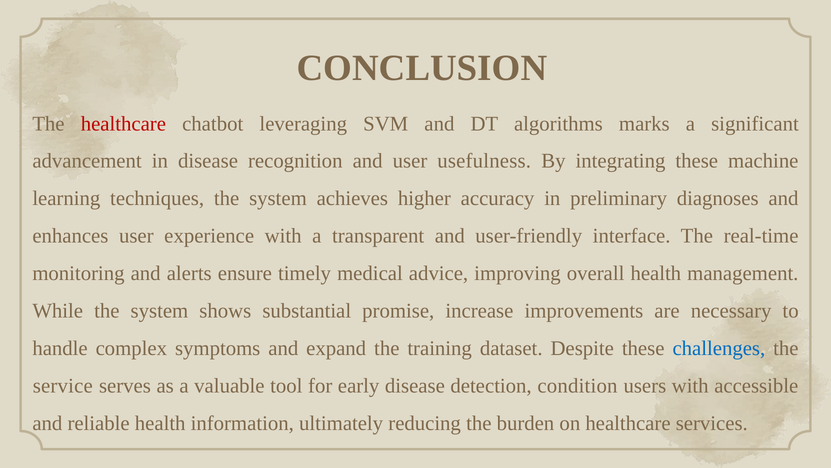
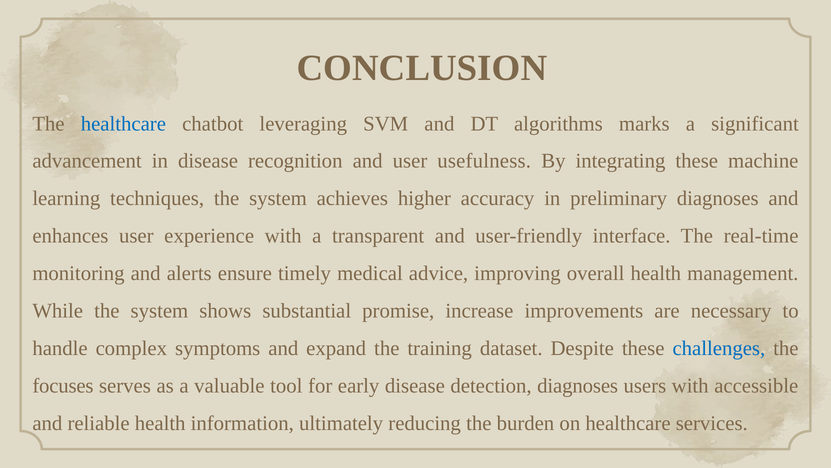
healthcare at (123, 124) colour: red -> blue
service: service -> focuses
detection condition: condition -> diagnoses
